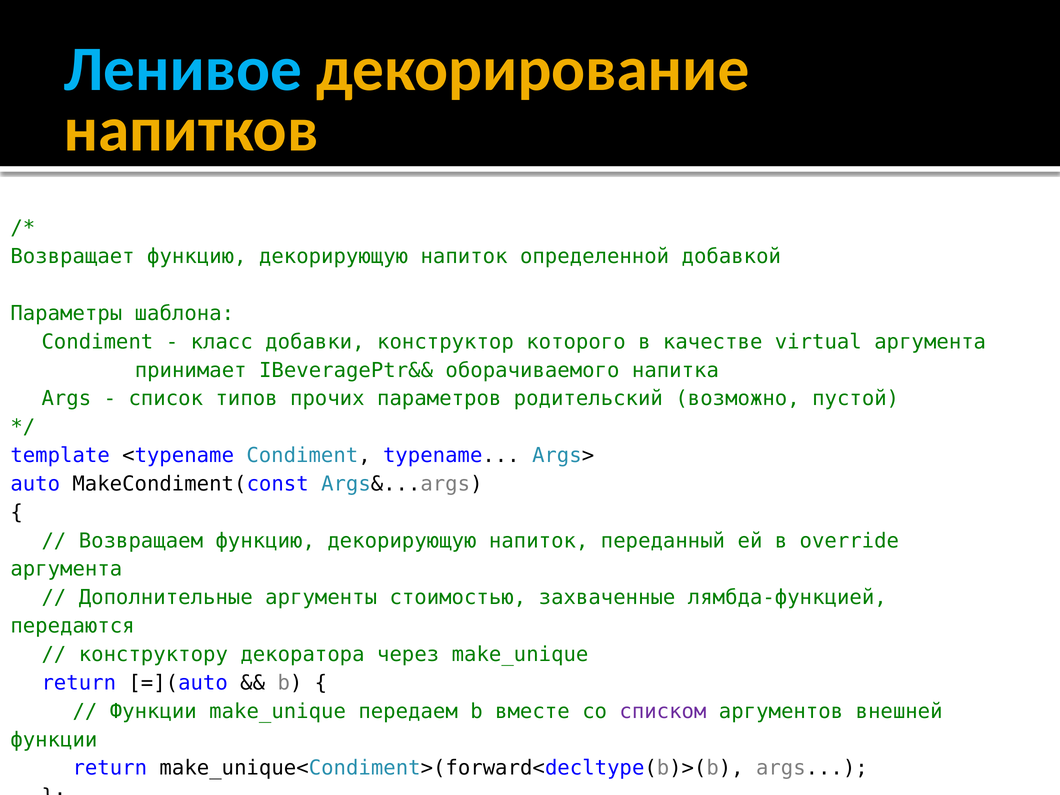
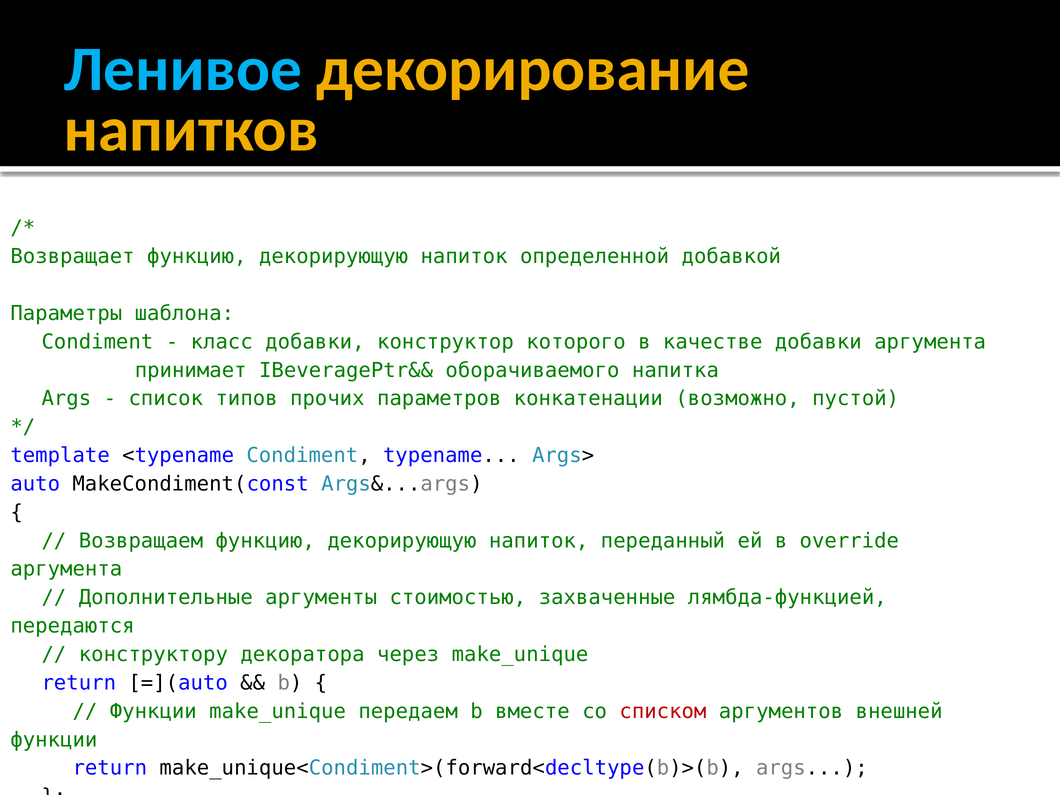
качестве virtual: virtual -> добавки
родительский: родительский -> конкатенации
списком colour: purple -> red
